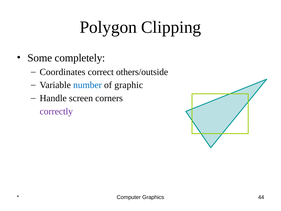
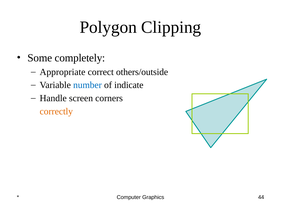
Coordinates: Coordinates -> Appropriate
graphic: graphic -> indicate
correctly colour: purple -> orange
